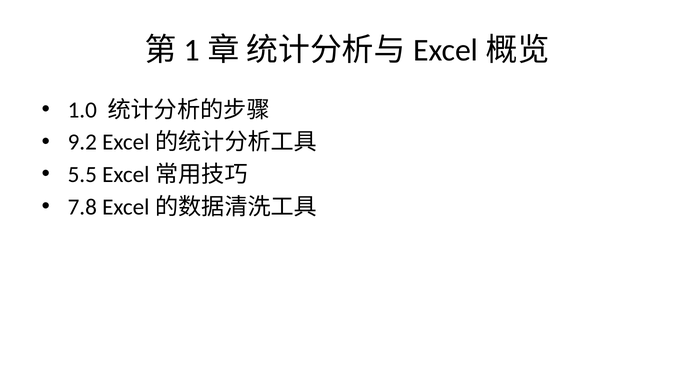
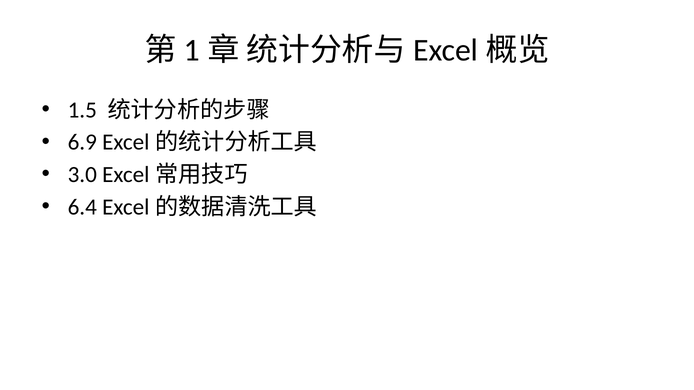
1.0: 1.0 -> 1.5
9.2: 9.2 -> 6.9
5.5: 5.5 -> 3.0
7.8: 7.8 -> 6.4
